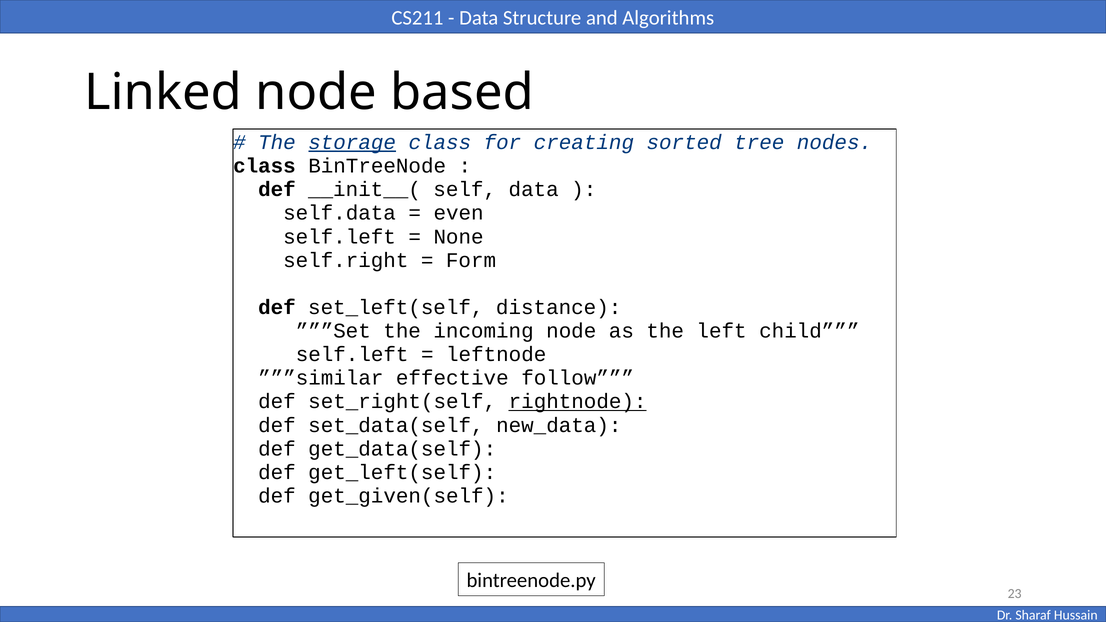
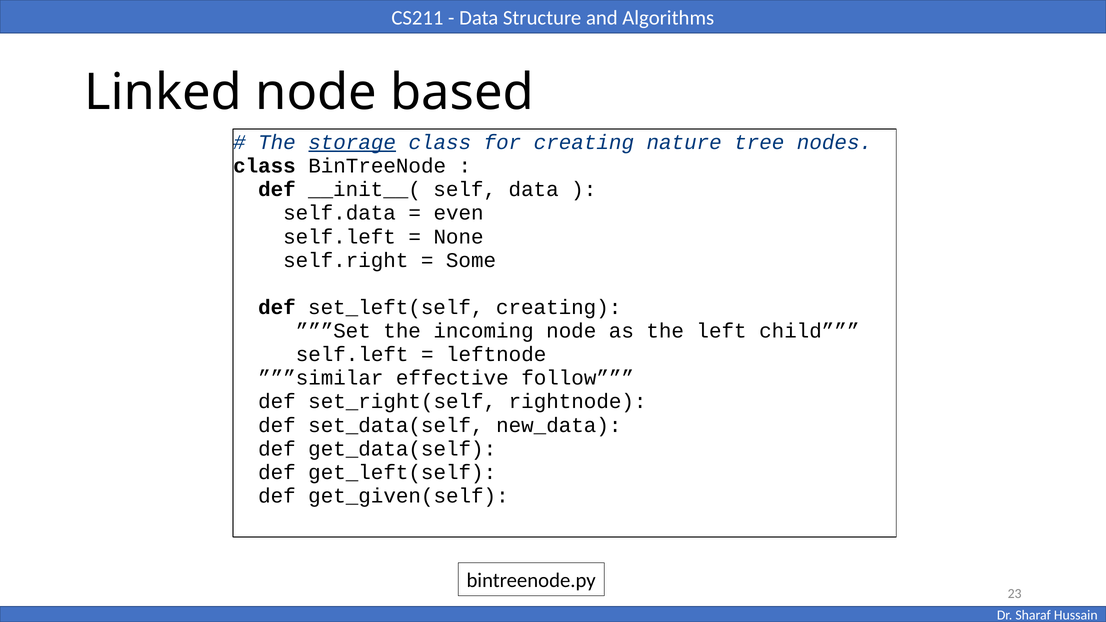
sorted: sorted -> nature
Form: Form -> Some
set_left(self distance: distance -> creating
rightnode underline: present -> none
